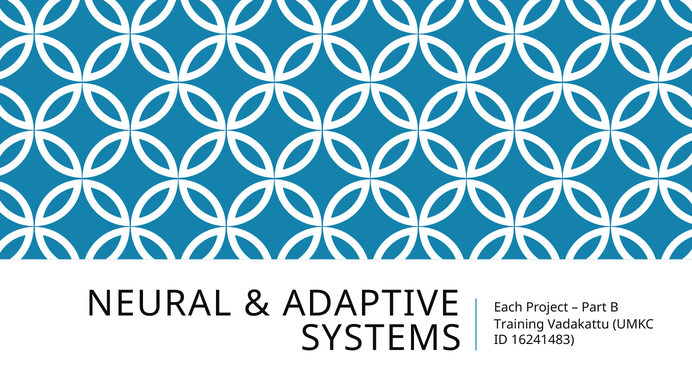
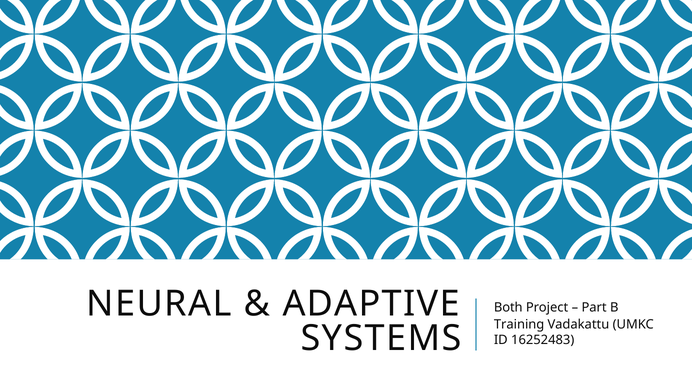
Each: Each -> Both
16241483: 16241483 -> 16252483
